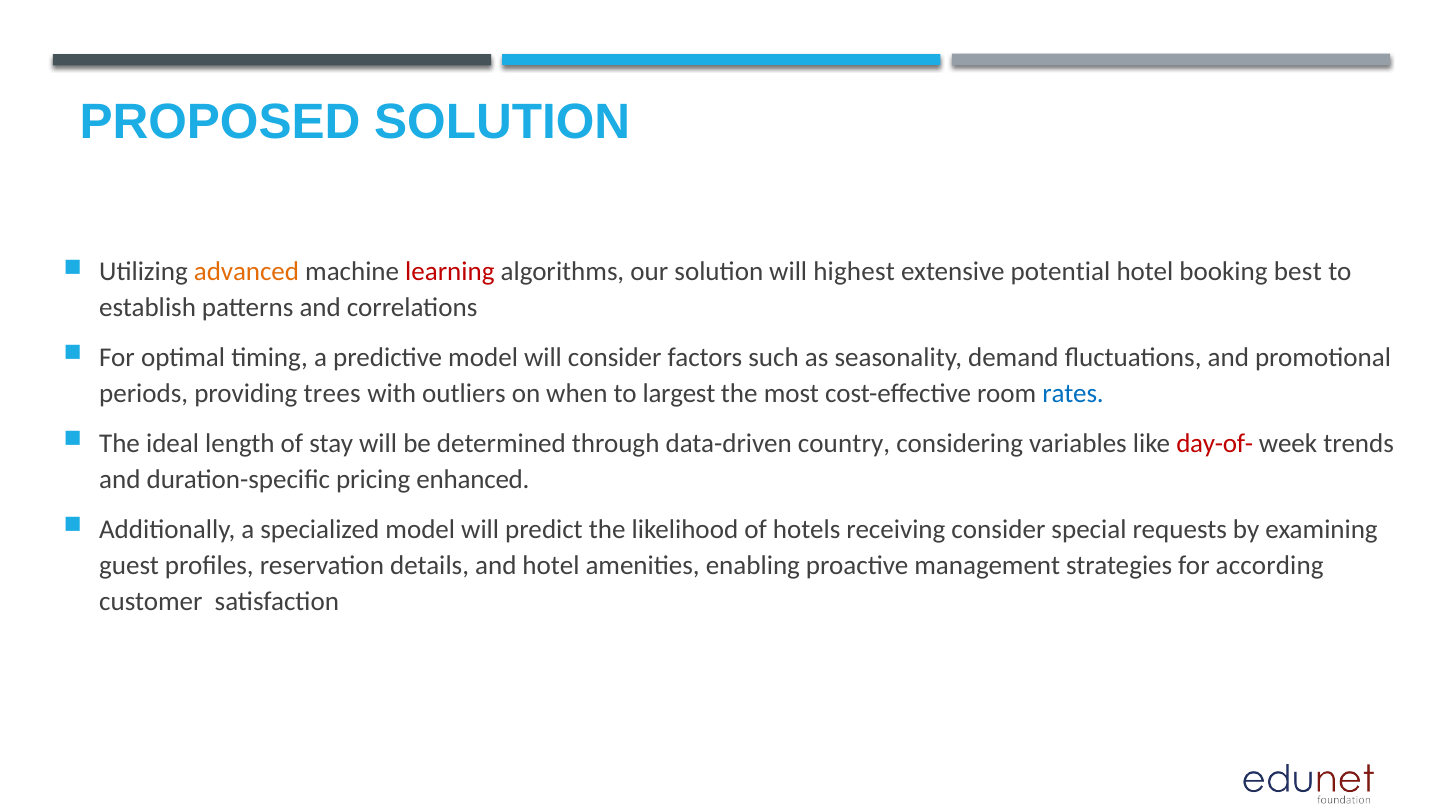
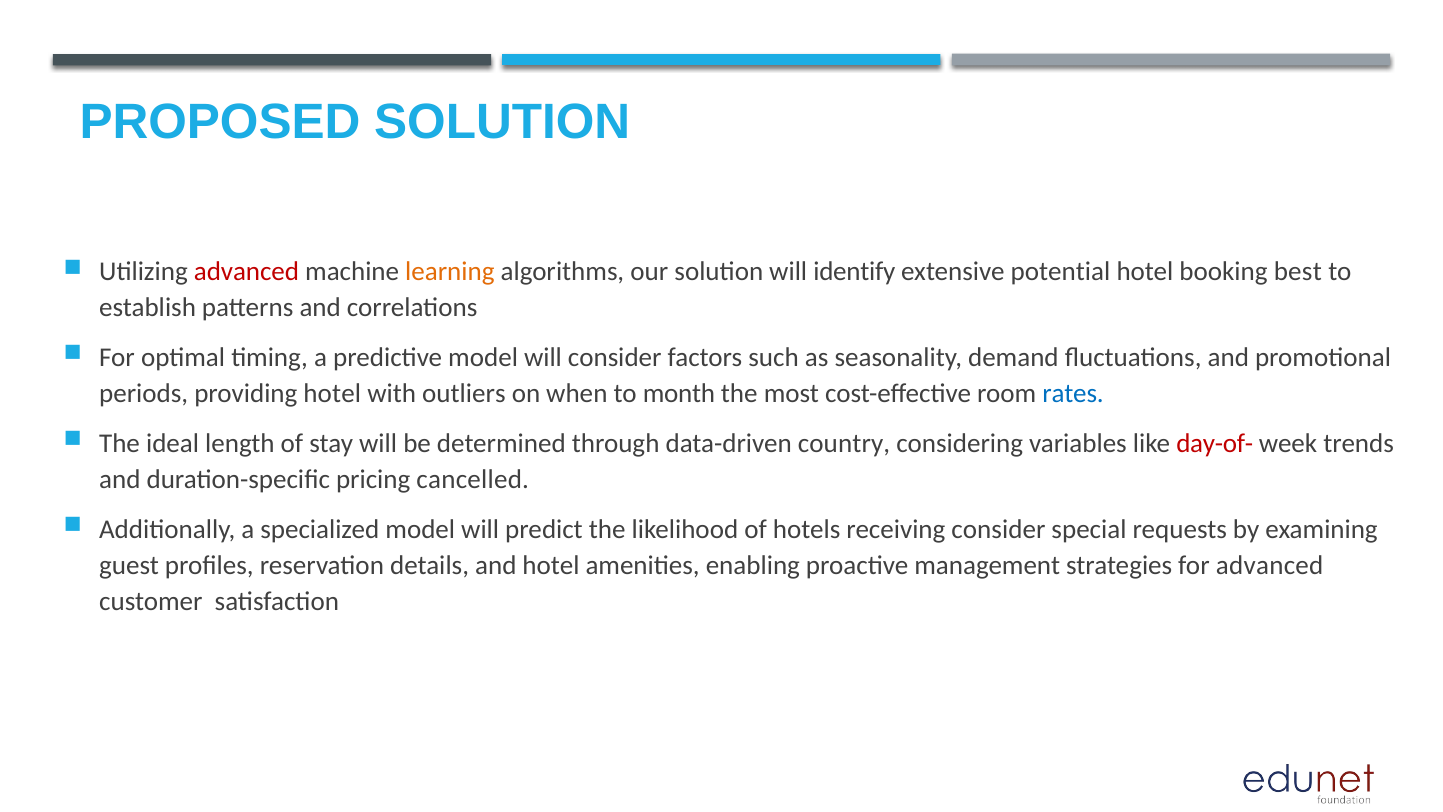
advanced at (246, 272) colour: orange -> red
learning colour: red -> orange
highest: highest -> identify
providing trees: trees -> hotel
largest: largest -> month
enhanced: enhanced -> cancelled
for according: according -> advanced
